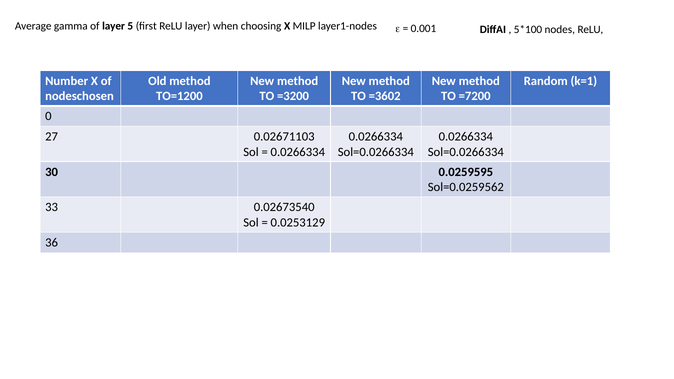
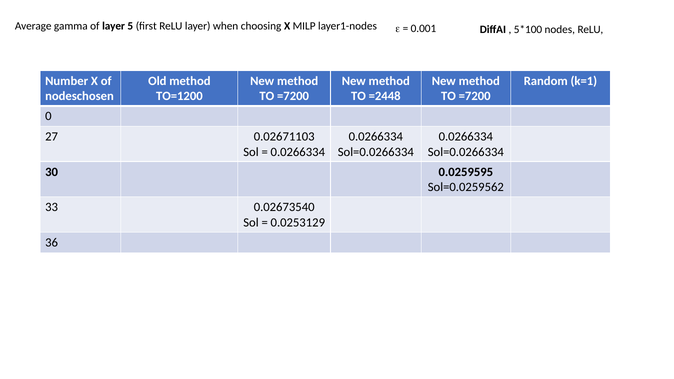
=3200 at (293, 96): =3200 -> =7200
=3602: =3602 -> =2448
